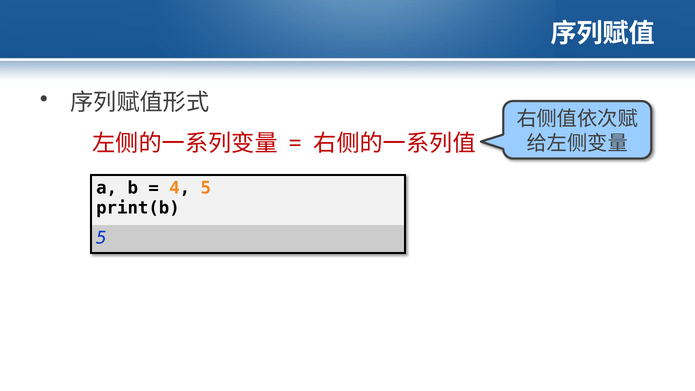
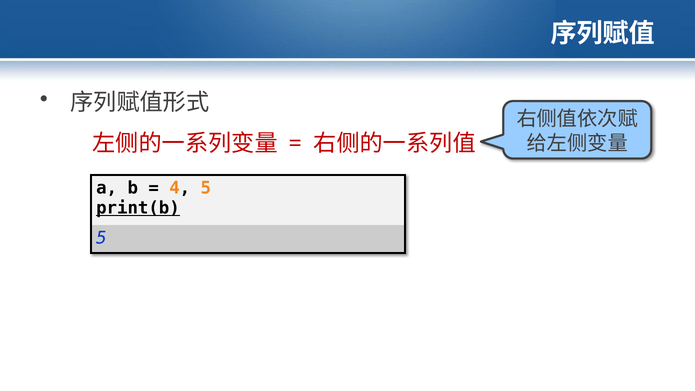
print(b underline: none -> present
